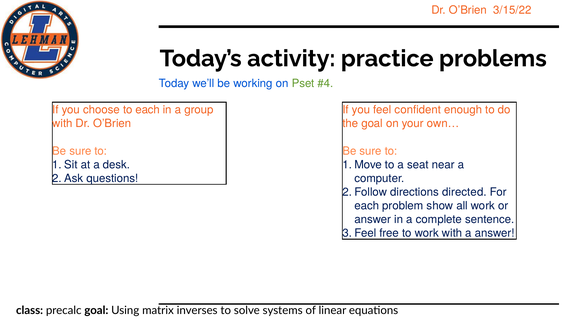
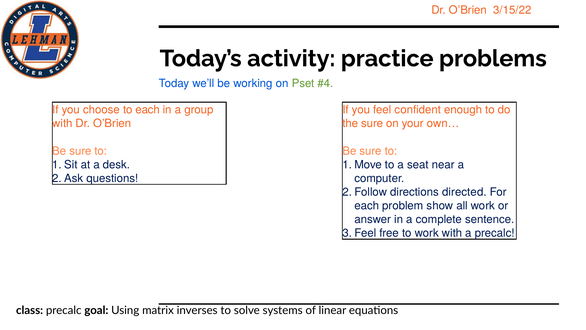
the goal: goal -> sure
a answer: answer -> precalc
